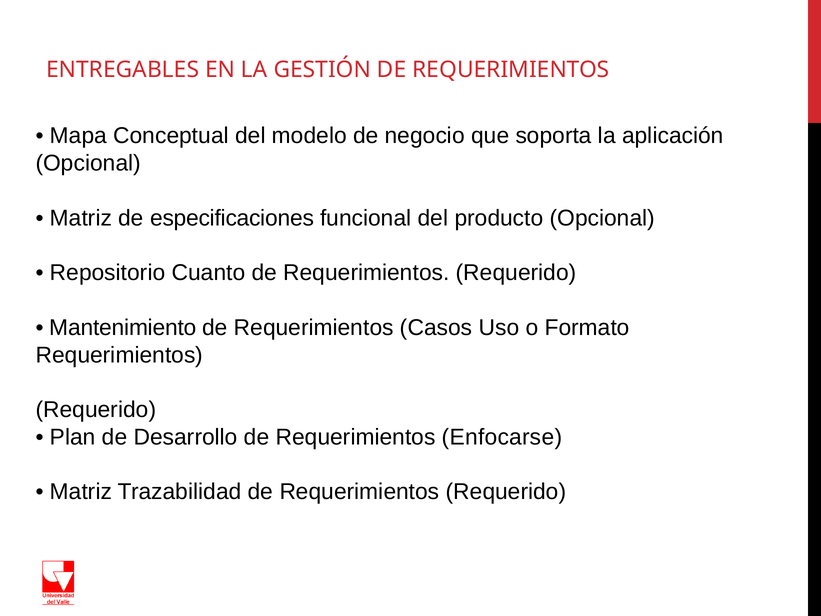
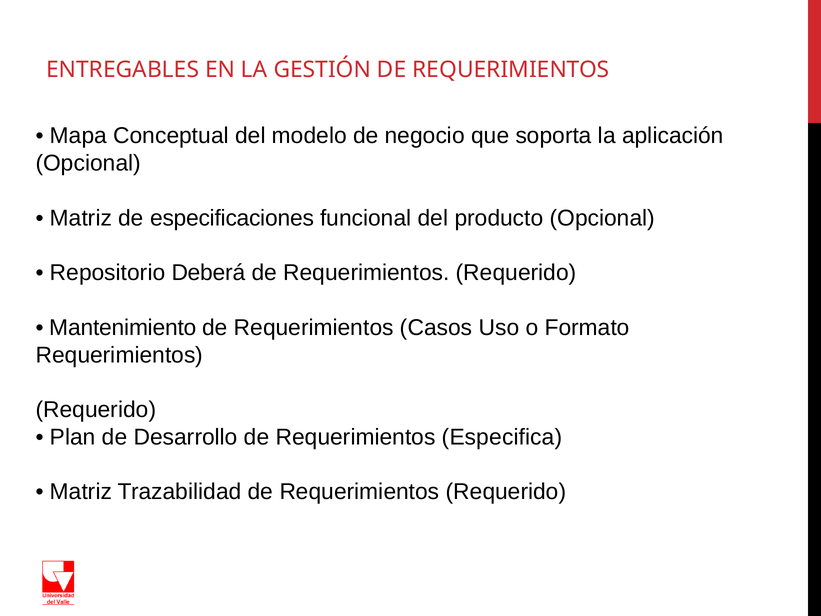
Cuanto: Cuanto -> Deberá
Enfocarse: Enfocarse -> Especifica
